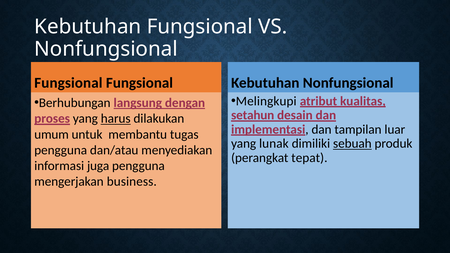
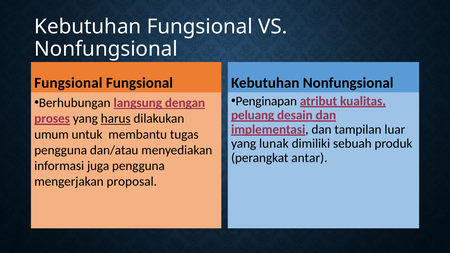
Melingkupi: Melingkupi -> Penginapan
setahun: setahun -> peluang
sebuah underline: present -> none
tepat: tepat -> antar
business: business -> proposal
